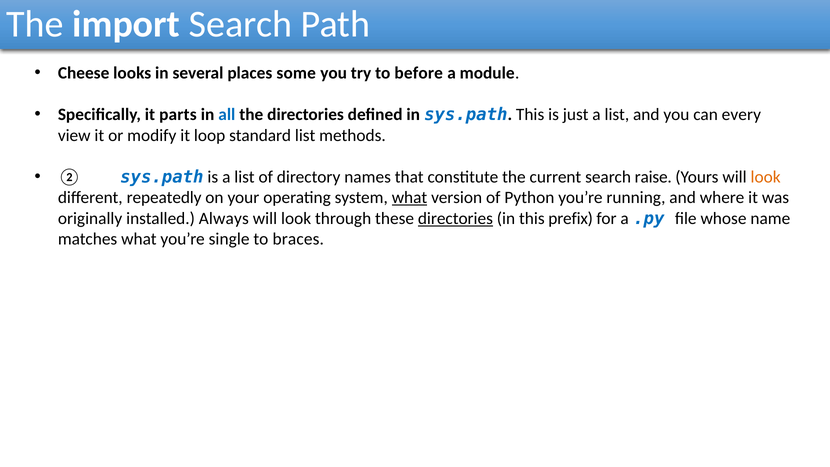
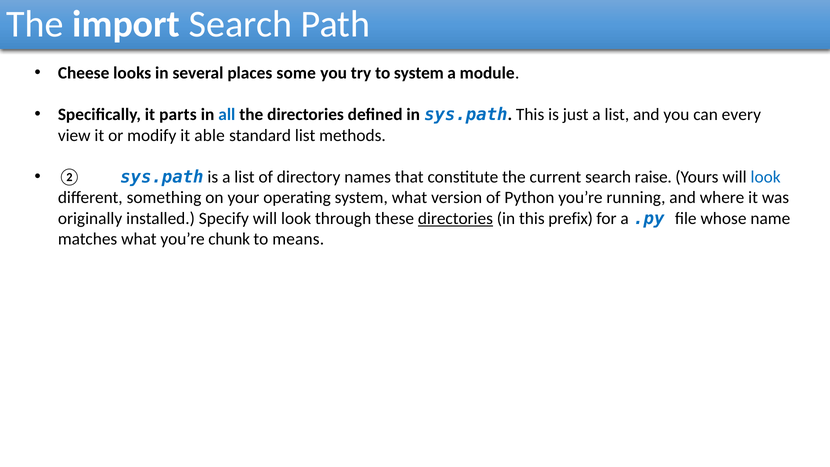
to before: before -> system
loop: loop -> able
look at (766, 177) colour: orange -> blue
repeatedly: repeatedly -> something
what at (410, 198) underline: present -> none
Always: Always -> Specify
single: single -> chunk
braces: braces -> means
